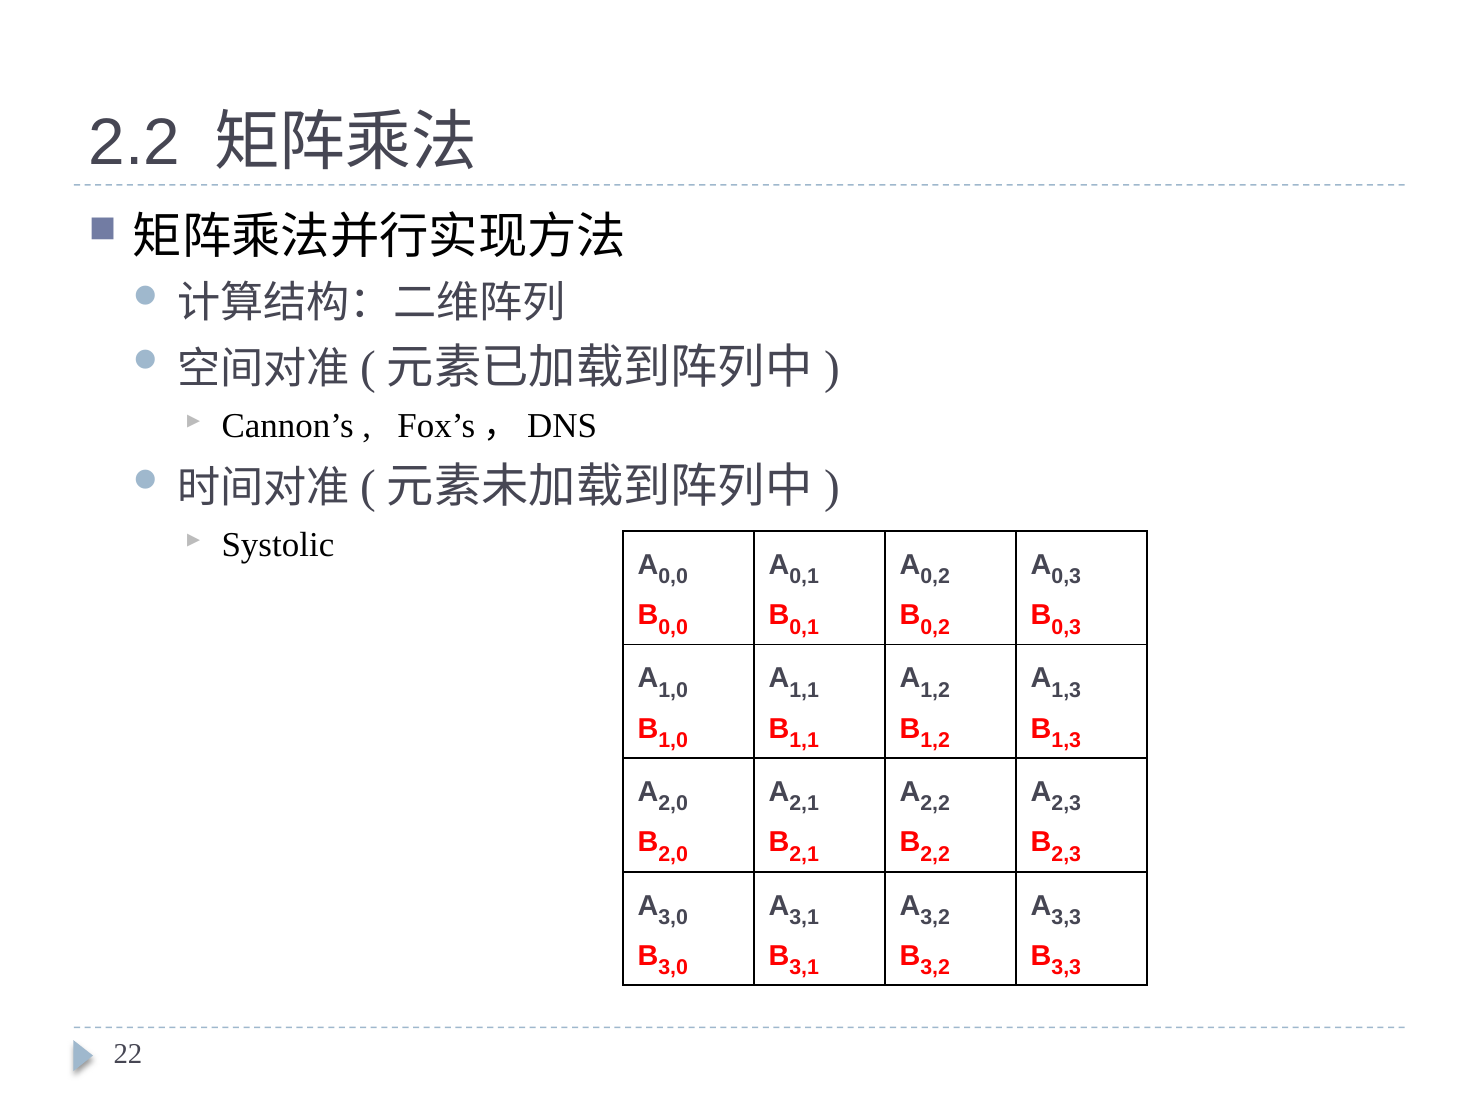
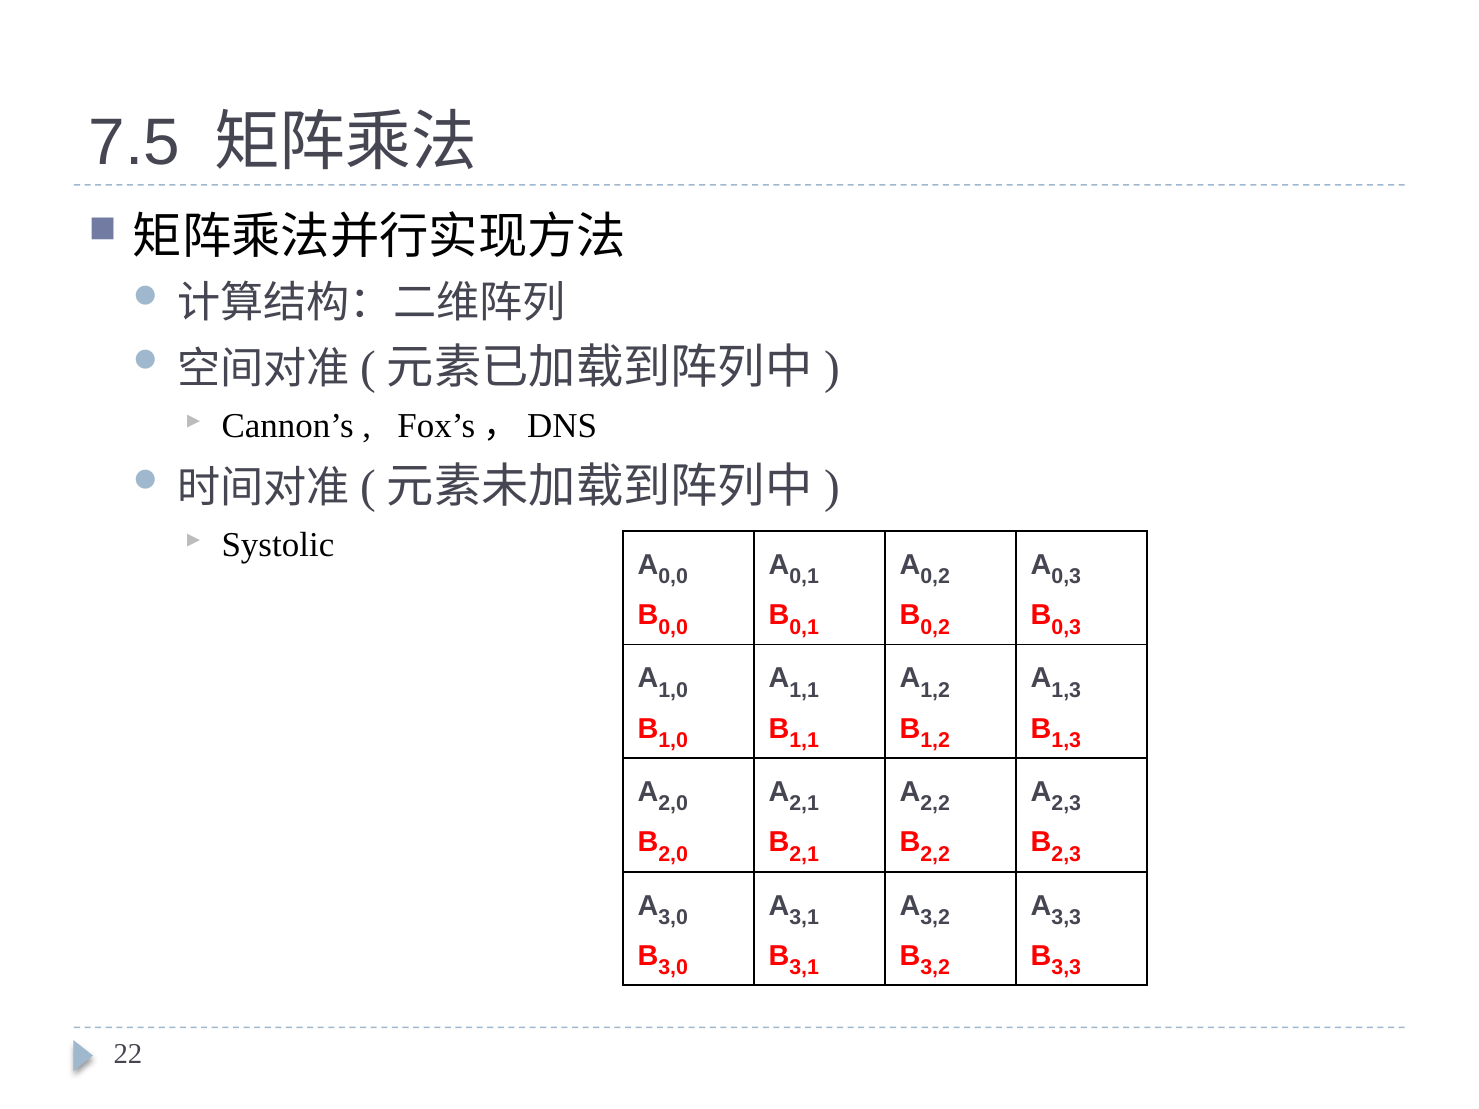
2.2: 2.2 -> 7.5
